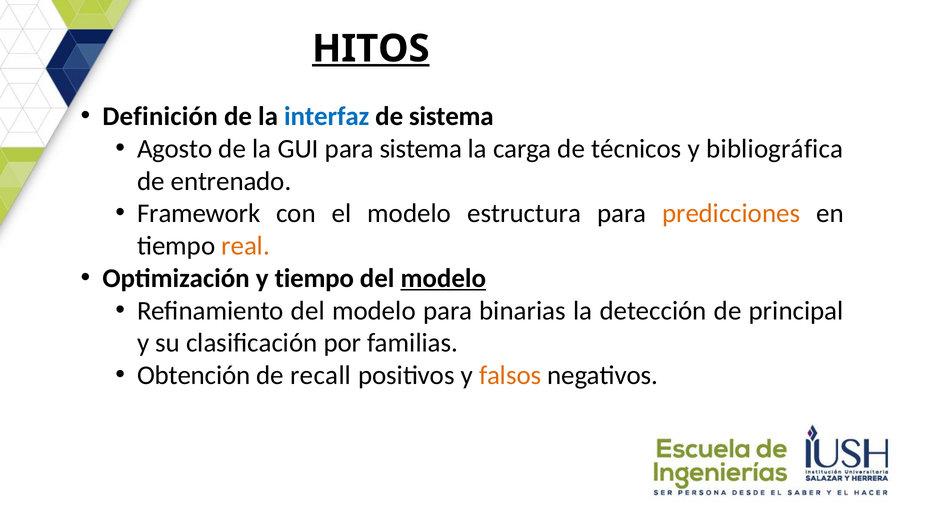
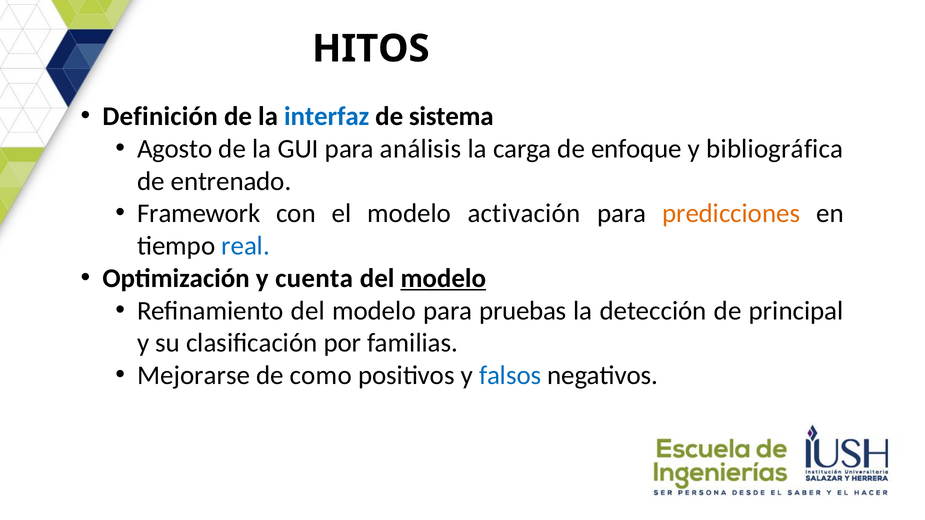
HITOS underline: present -> none
para sistema: sistema -> análisis
técnicos: técnicos -> enfoque
estructura: estructura -> activación
real colour: orange -> blue
y tiempo: tiempo -> cuenta
binarias: binarias -> pruebas
Obtención: Obtención -> Mejorarse
recall: recall -> como
falsos colour: orange -> blue
